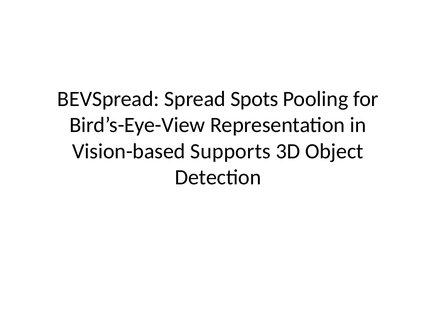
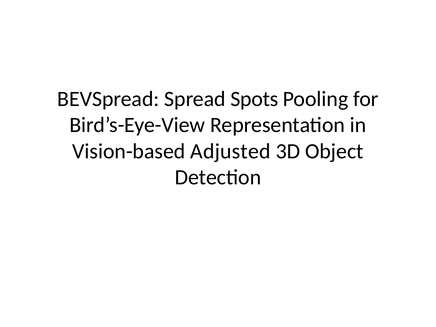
Supports: Supports -> Adjusted
